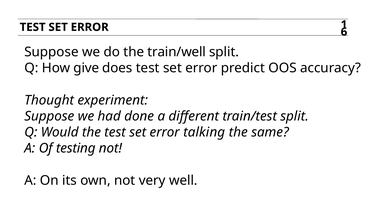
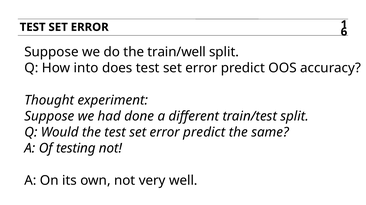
give: give -> into
talking at (204, 133): talking -> predict
